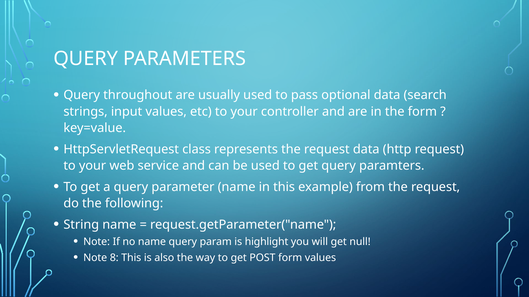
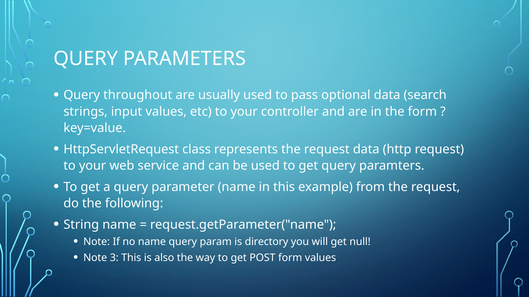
highlight: highlight -> directory
8: 8 -> 3
